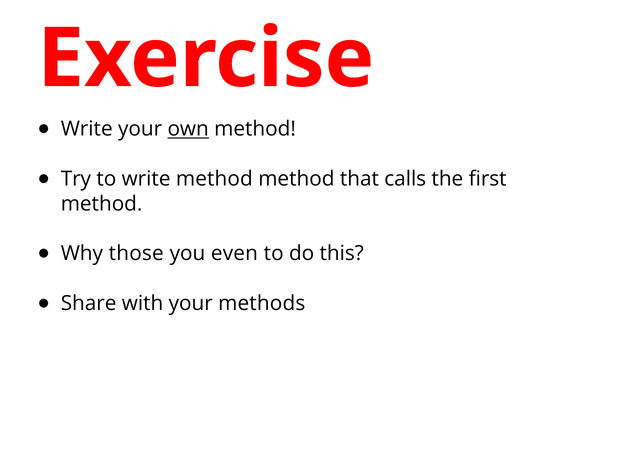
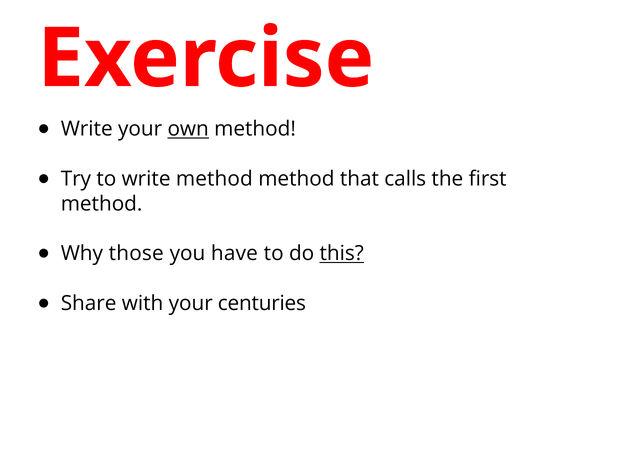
even: even -> have
this underline: none -> present
methods: methods -> centuries
